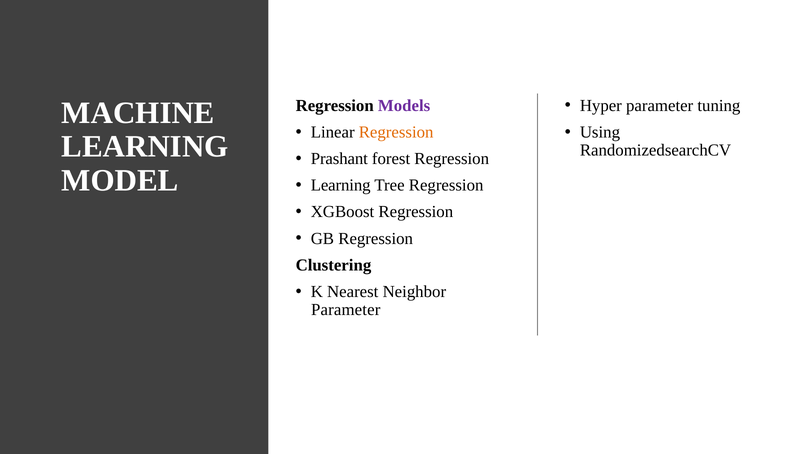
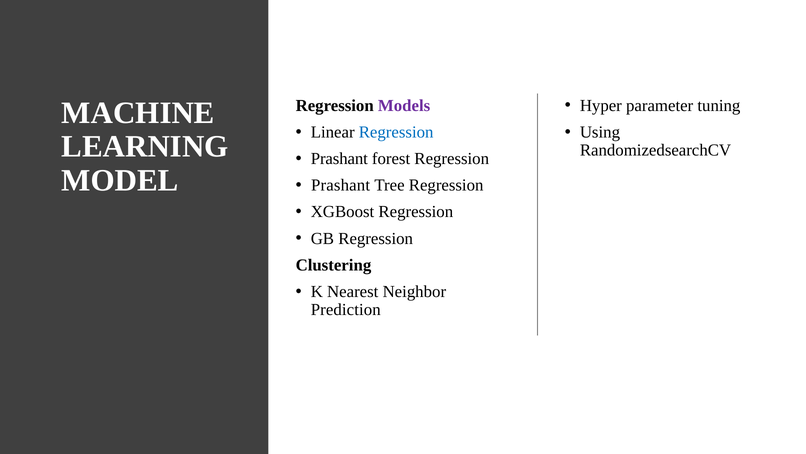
Regression at (396, 132) colour: orange -> blue
Learning at (341, 185): Learning -> Prashant
Parameter at (346, 309): Parameter -> Prediction
